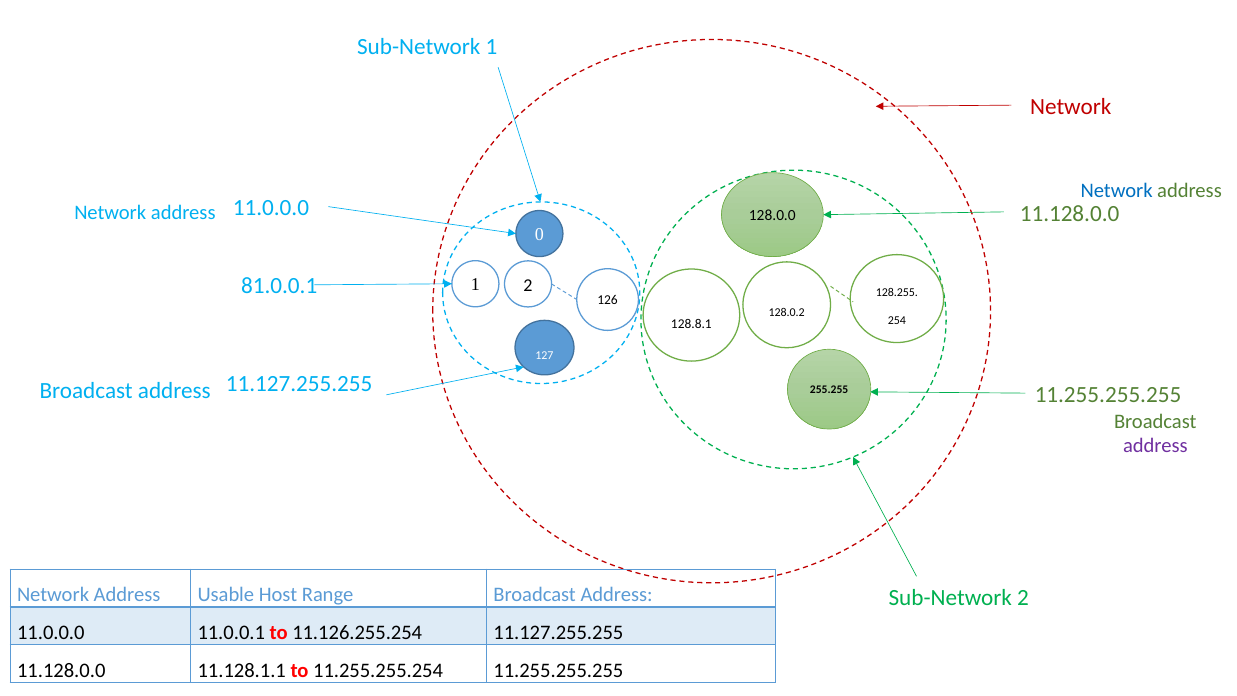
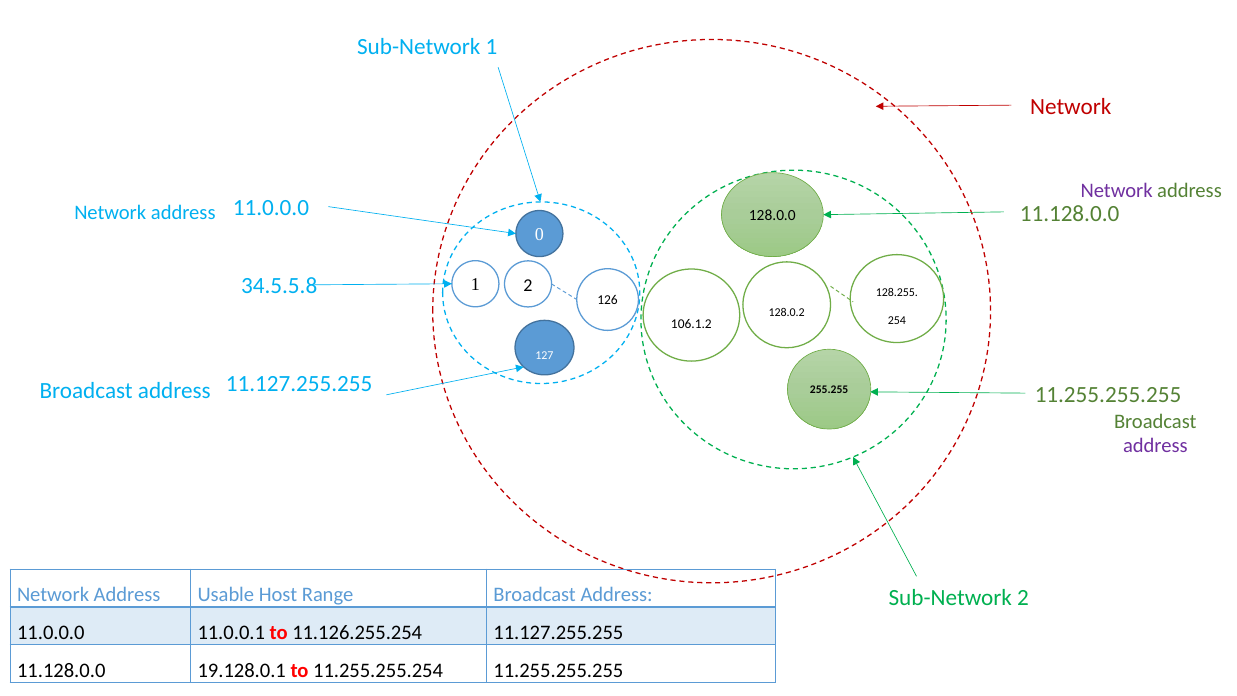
Network at (1117, 191) colour: blue -> purple
81.0.0.1: 81.0.0.1 -> 34.5.5.8
128.8.1: 128.8.1 -> 106.1.2
11.128.1.1: 11.128.1.1 -> 19.128.0.1
